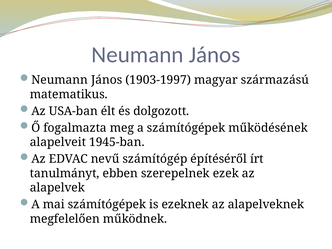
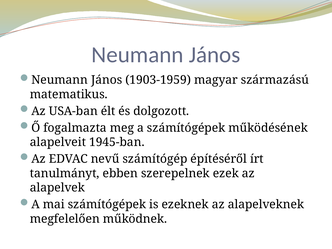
1903-1997: 1903-1997 -> 1903-1959
